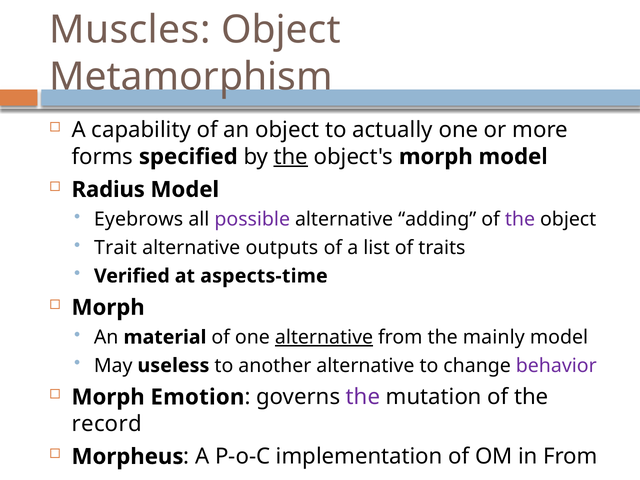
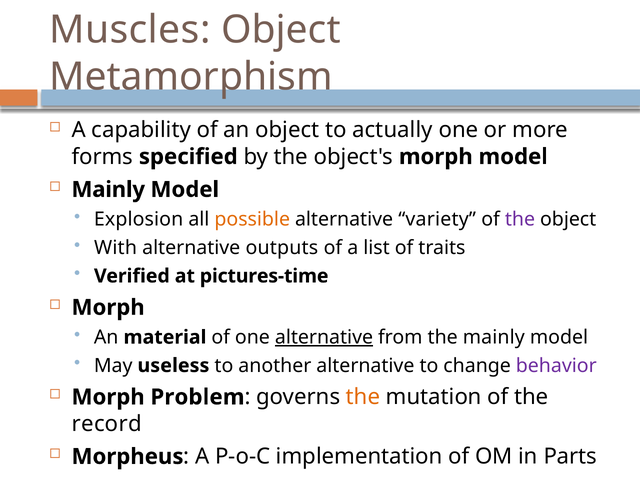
the at (291, 157) underline: present -> none
Radius at (108, 190): Radius -> Mainly
Eyebrows: Eyebrows -> Explosion
possible colour: purple -> orange
adding: adding -> variety
Trait: Trait -> With
aspects-time: aspects-time -> pictures-time
Emotion: Emotion -> Problem
the at (363, 397) colour: purple -> orange
in From: From -> Parts
